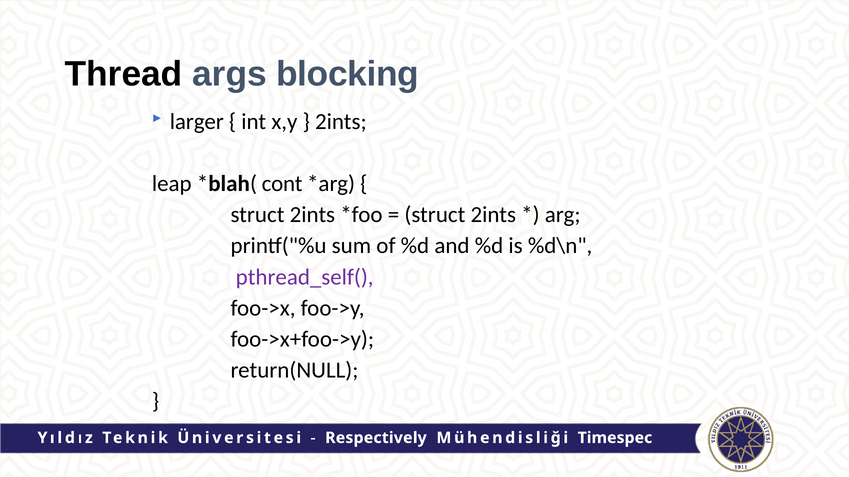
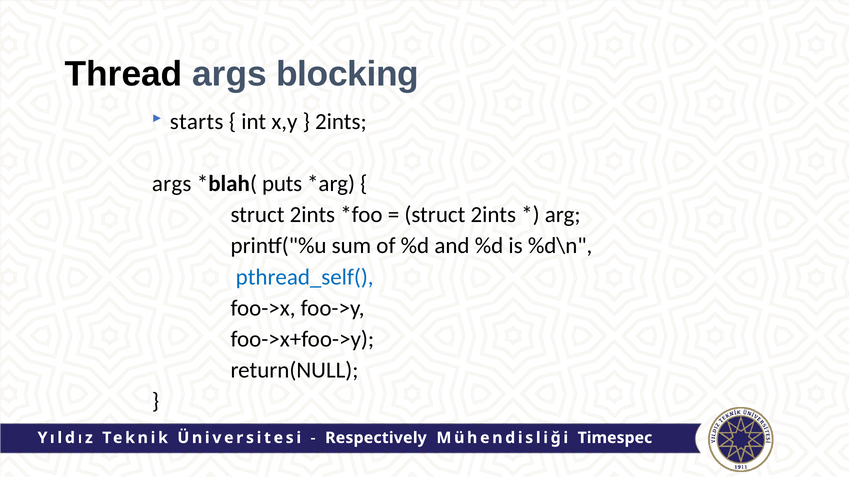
larger: larger -> starts
leap at (172, 184): leap -> args
cont: cont -> puts
pthread_self( colour: purple -> blue
